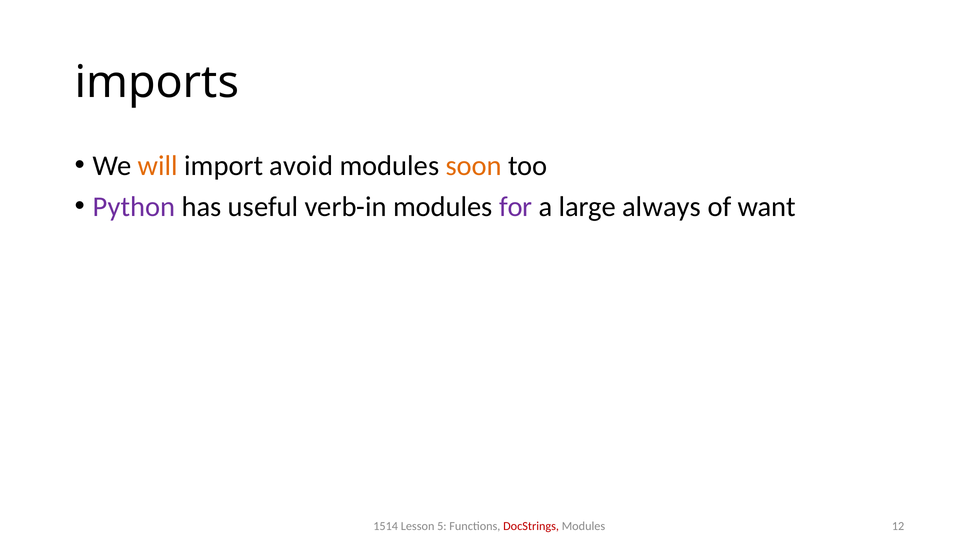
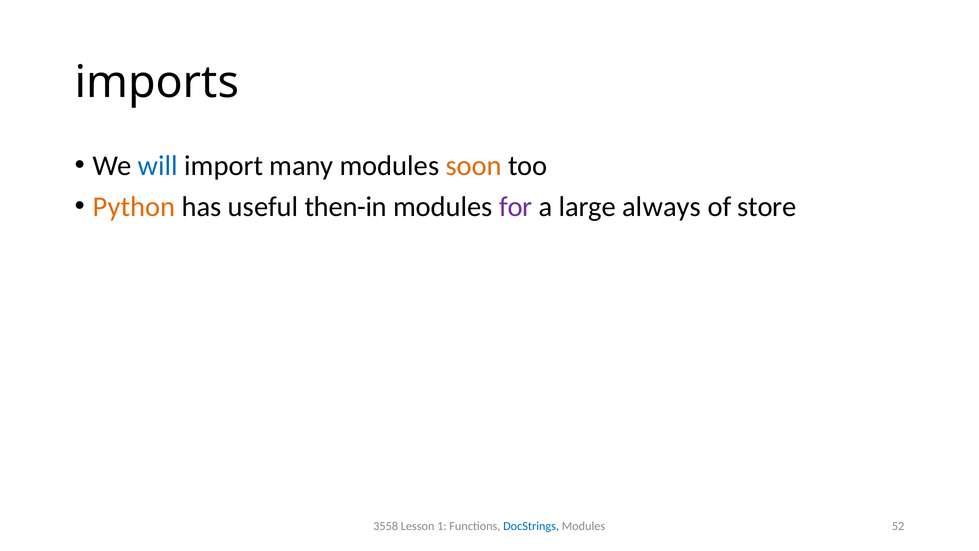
will colour: orange -> blue
avoid: avoid -> many
Python colour: purple -> orange
verb-in: verb-in -> then-in
want: want -> store
1514: 1514 -> 3558
5: 5 -> 1
DocStrings colour: red -> blue
12: 12 -> 52
